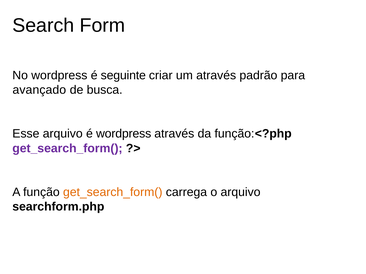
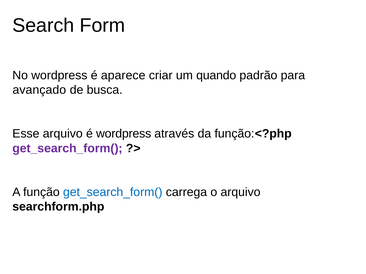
seguinte: seguinte -> aparece
um através: através -> quando
get_search_form( at (113, 192) colour: orange -> blue
